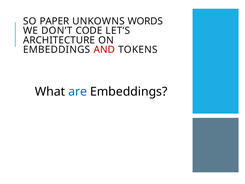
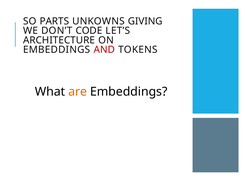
PAPER: PAPER -> PARTS
WORDS: WORDS -> GIVING
are colour: blue -> orange
